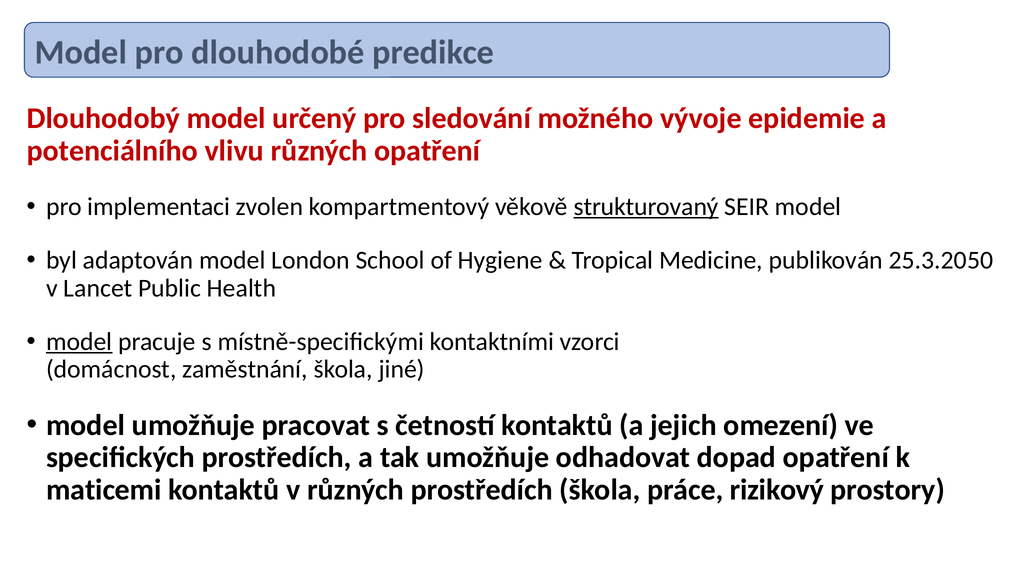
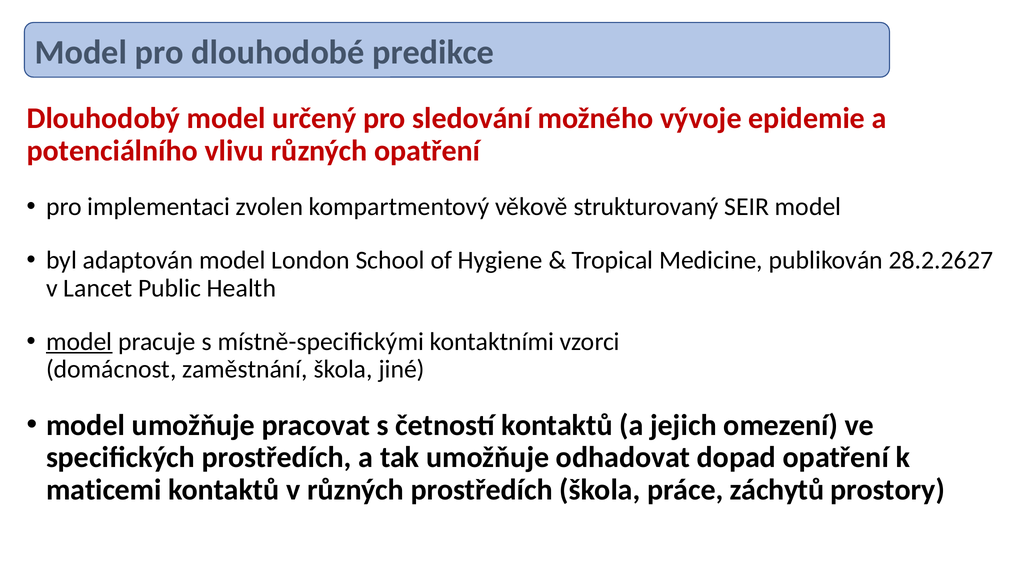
strukturovaný underline: present -> none
25.3.2050: 25.3.2050 -> 28.2.2627
rizikový: rizikový -> záchytů
